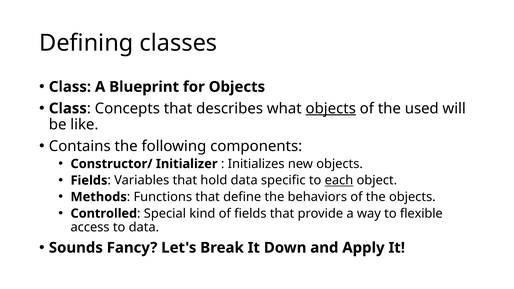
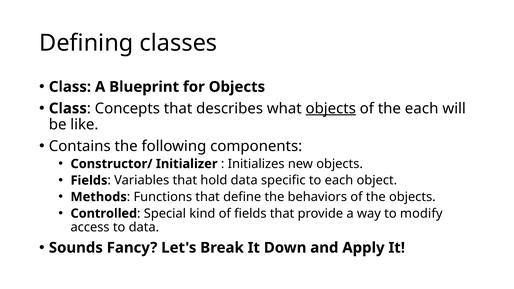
the used: used -> each
each at (339, 180) underline: present -> none
flexible: flexible -> modify
